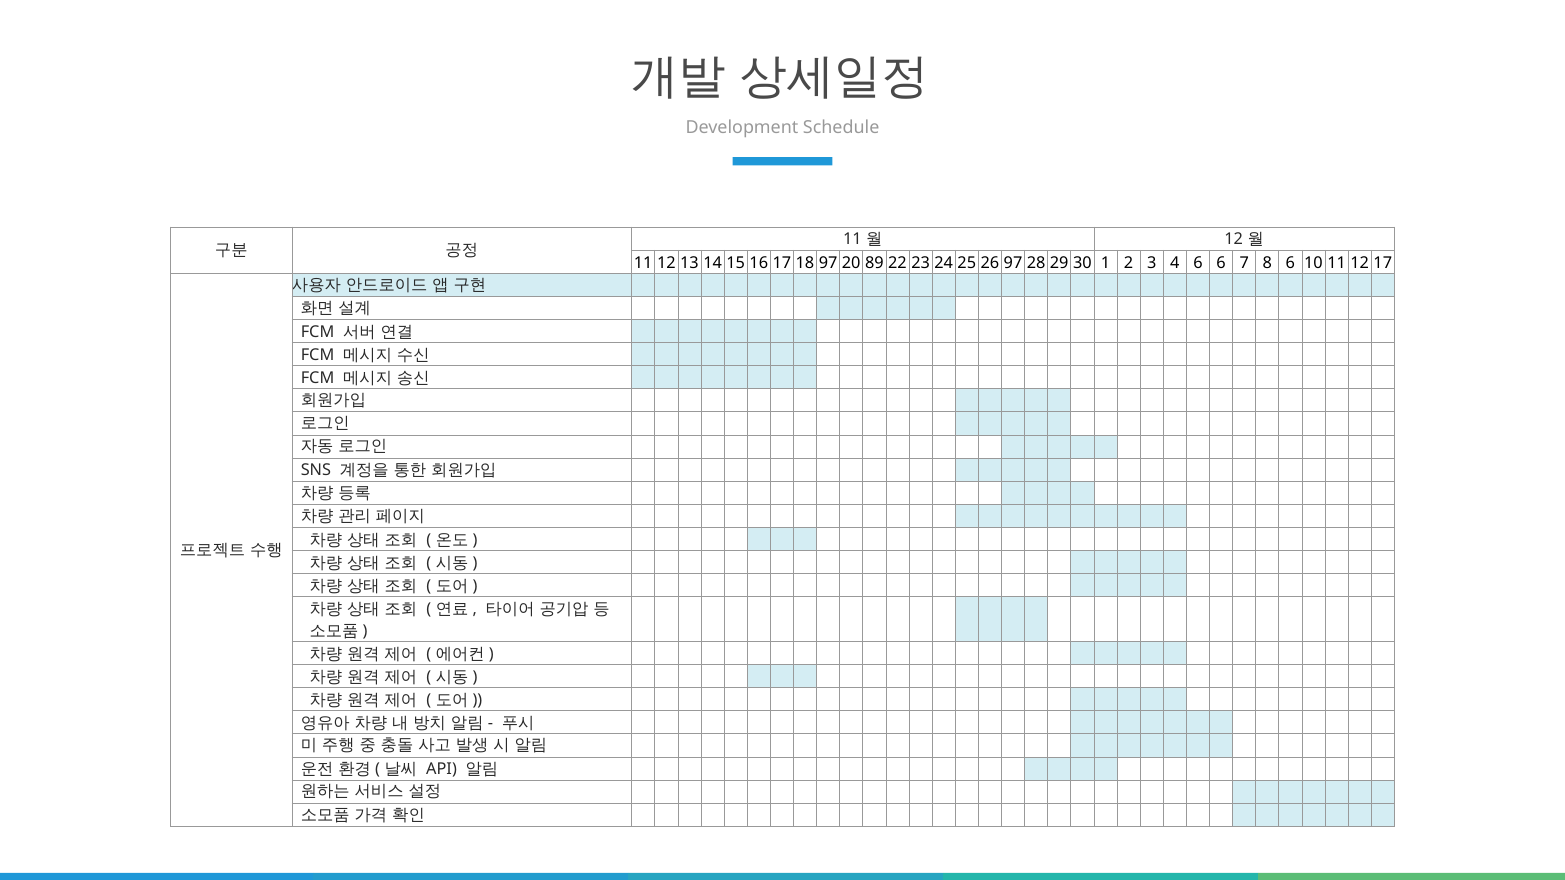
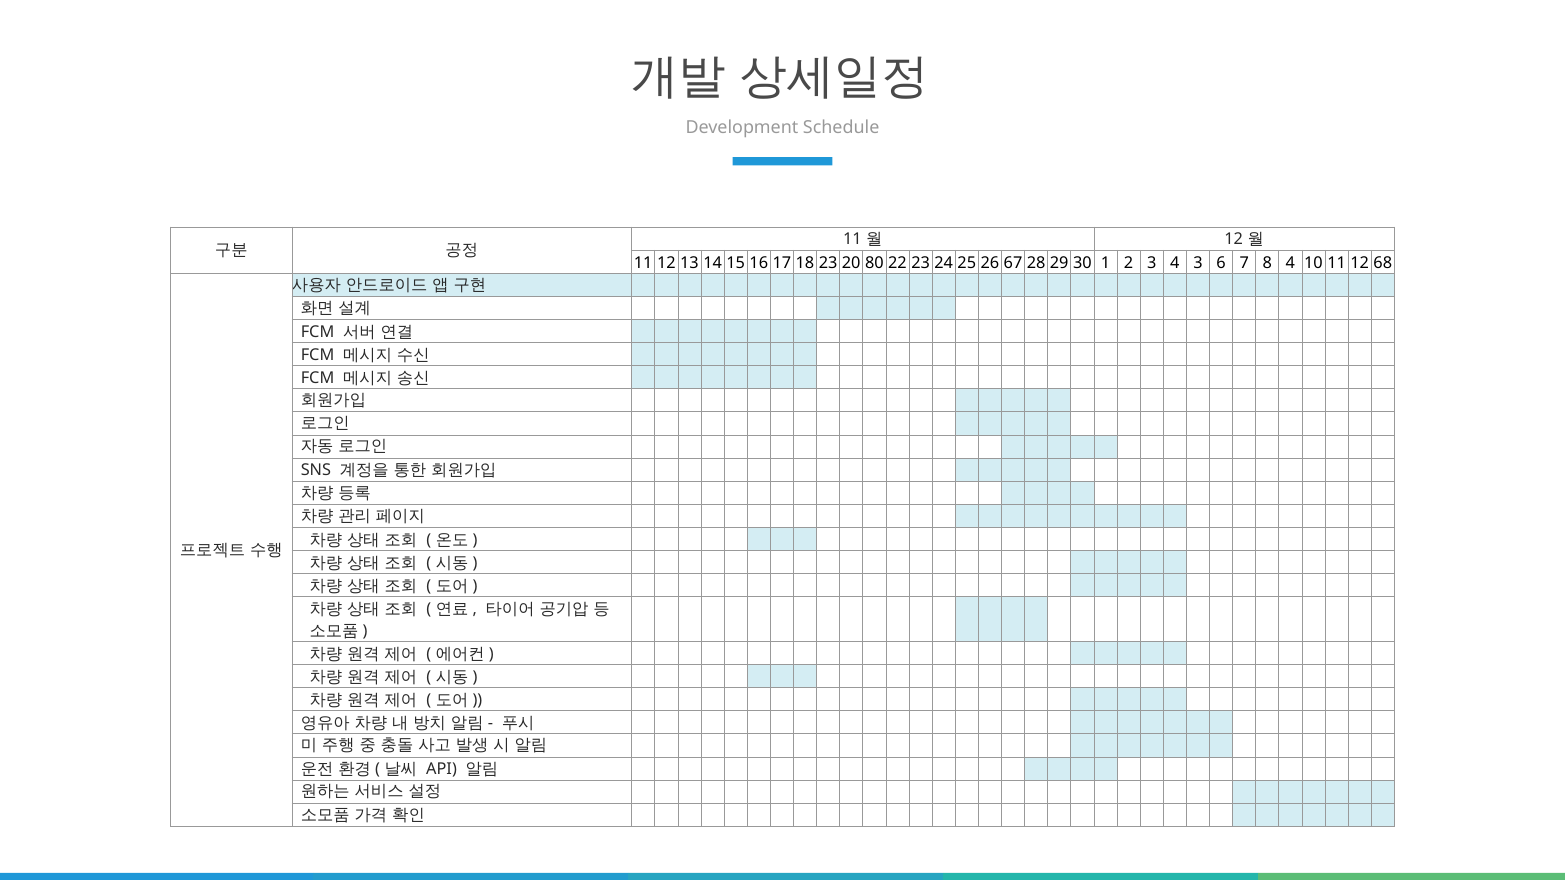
18 97: 97 -> 23
89: 89 -> 80
26 97: 97 -> 67
4 6: 6 -> 3
8 6: 6 -> 4
12 17: 17 -> 68
